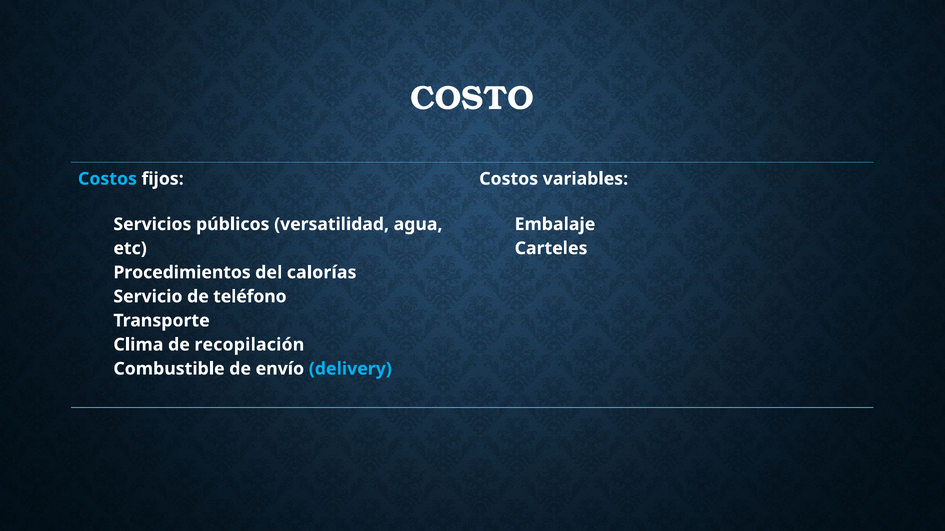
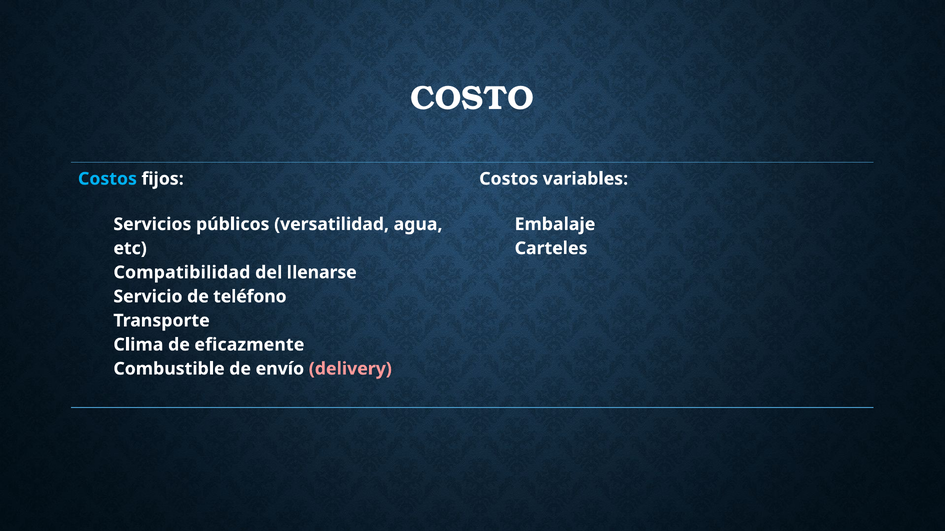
Procedimientos: Procedimientos -> Compatibilidad
calorías: calorías -> llenarse
recopilación: recopilación -> eficazmente
delivery colour: light blue -> pink
